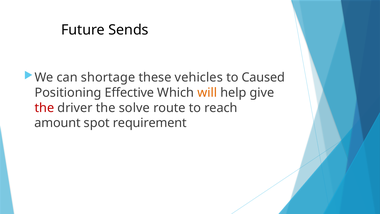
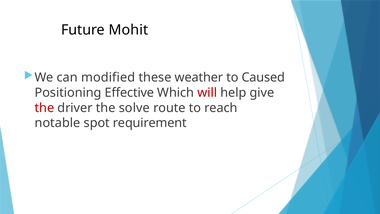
Sends: Sends -> Mohit
shortage: shortage -> modified
vehicles: vehicles -> weather
will colour: orange -> red
amount: amount -> notable
